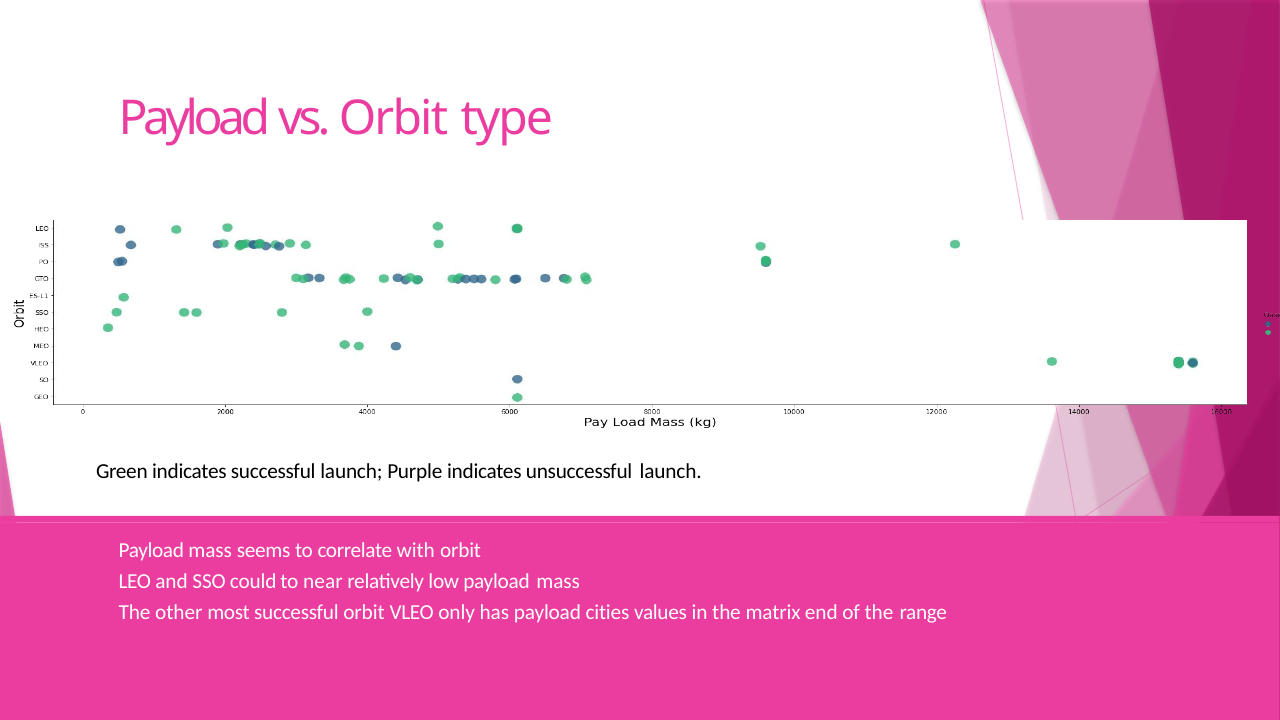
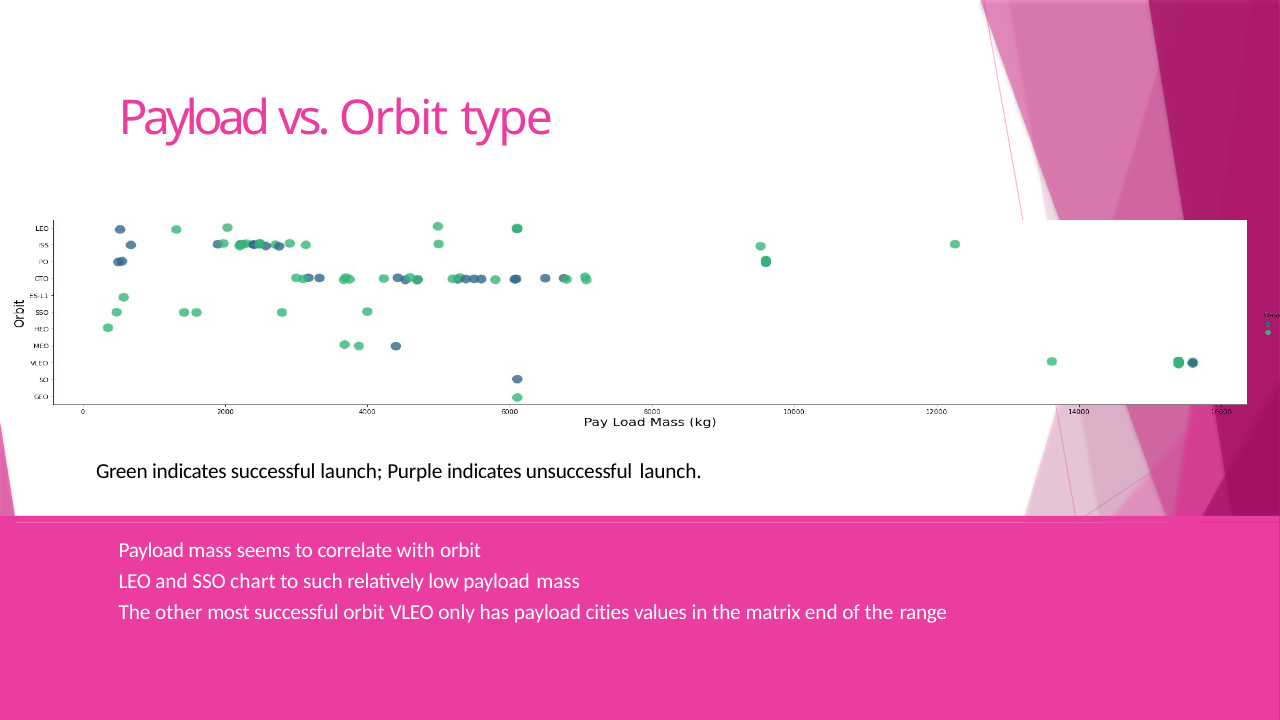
could: could -> chart
near: near -> such
